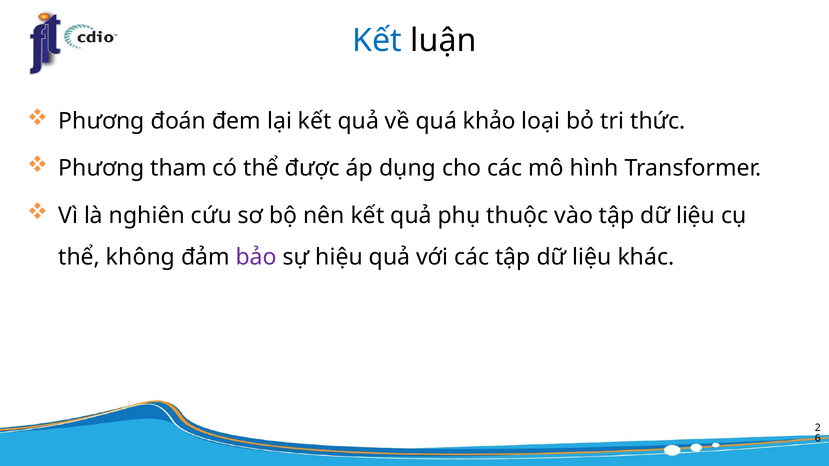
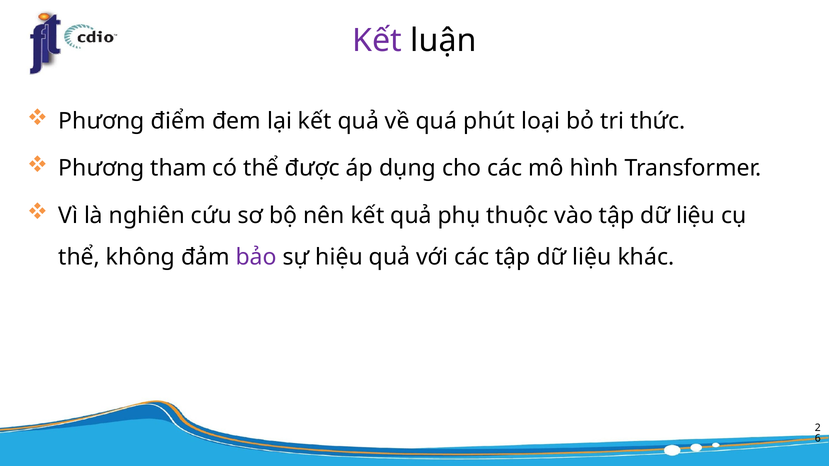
Kết at (377, 41) colour: blue -> purple
đoán: đoán -> điểm
khảo: khảo -> phút
